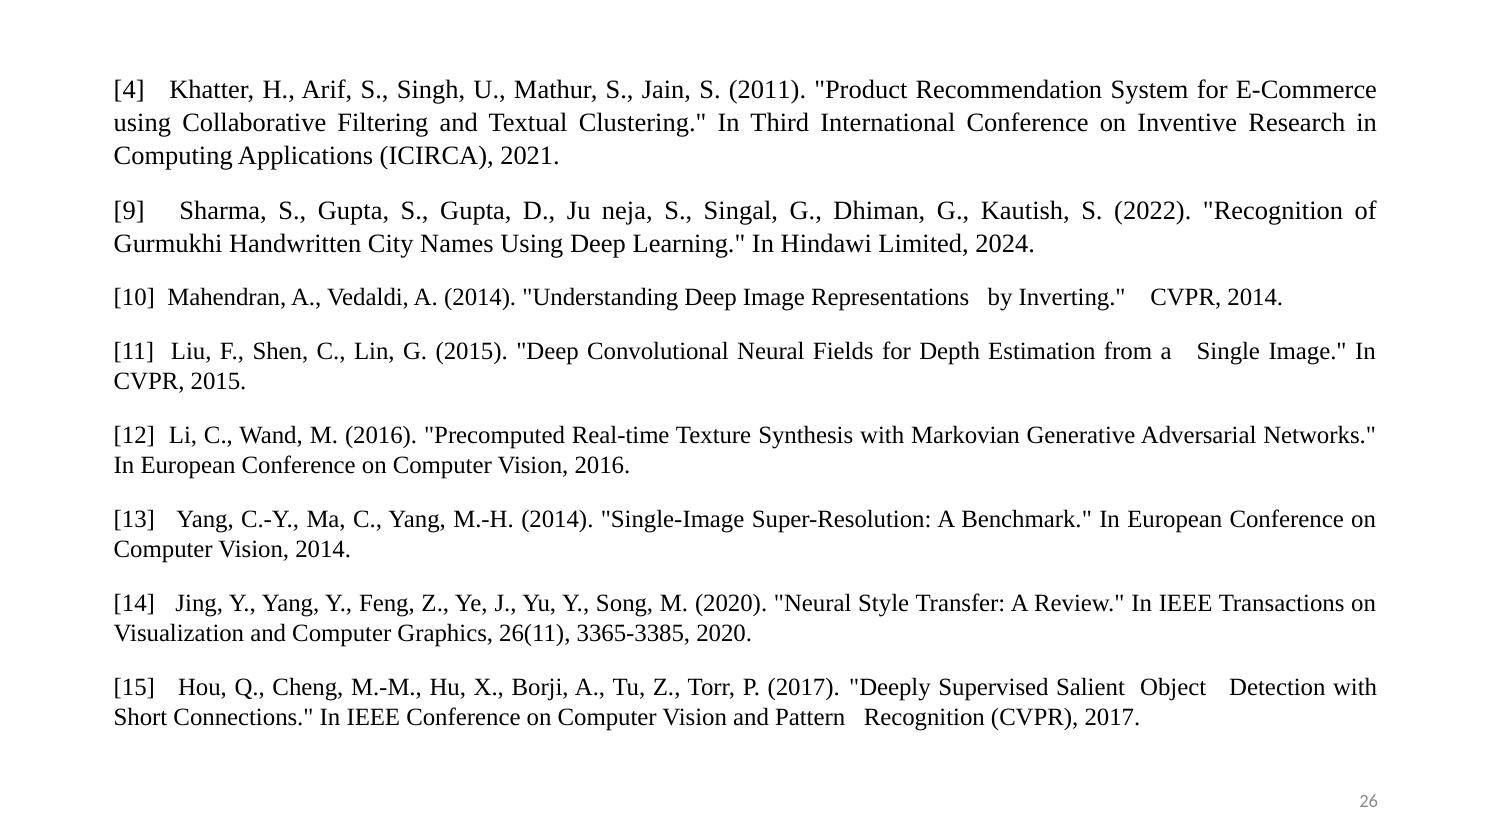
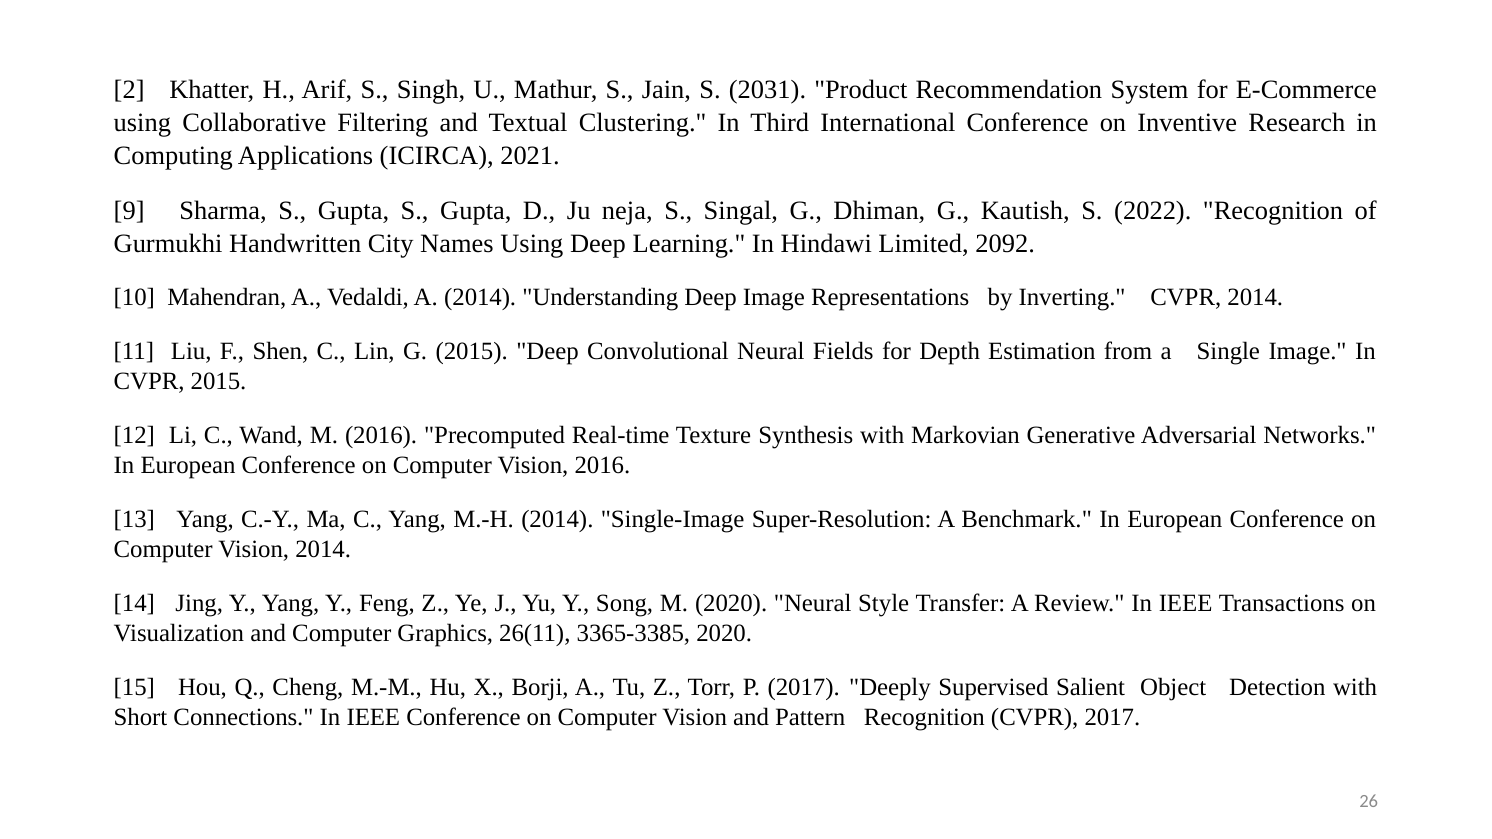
4: 4 -> 2
2011: 2011 -> 2031
2024: 2024 -> 2092
